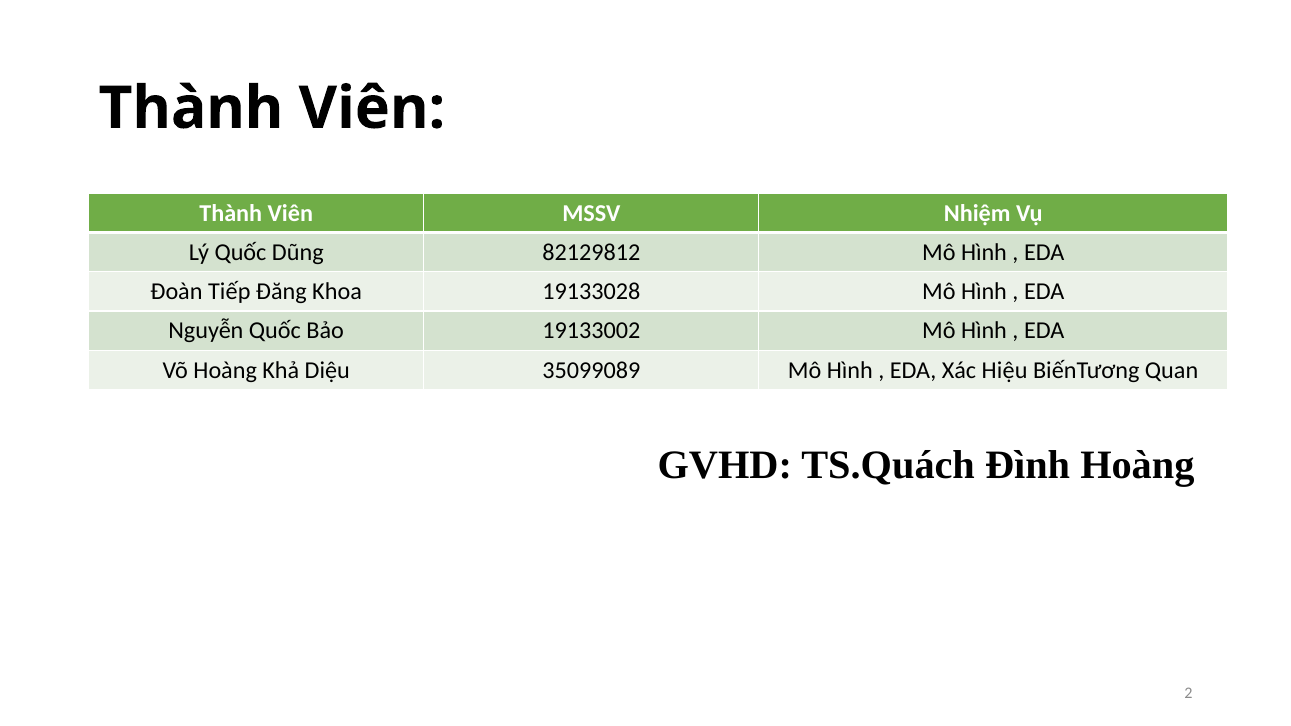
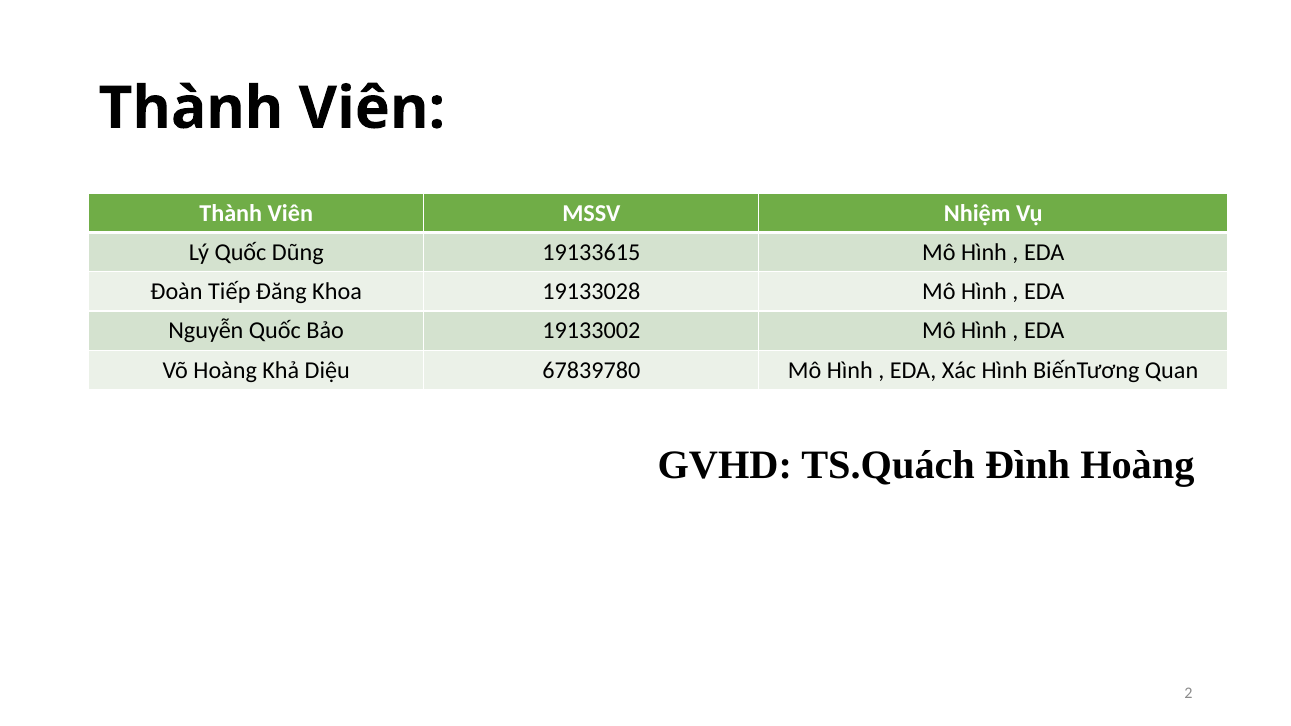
82129812: 82129812 -> 19133615
35099089: 35099089 -> 67839780
Xác Hiệu: Hiệu -> Hình
